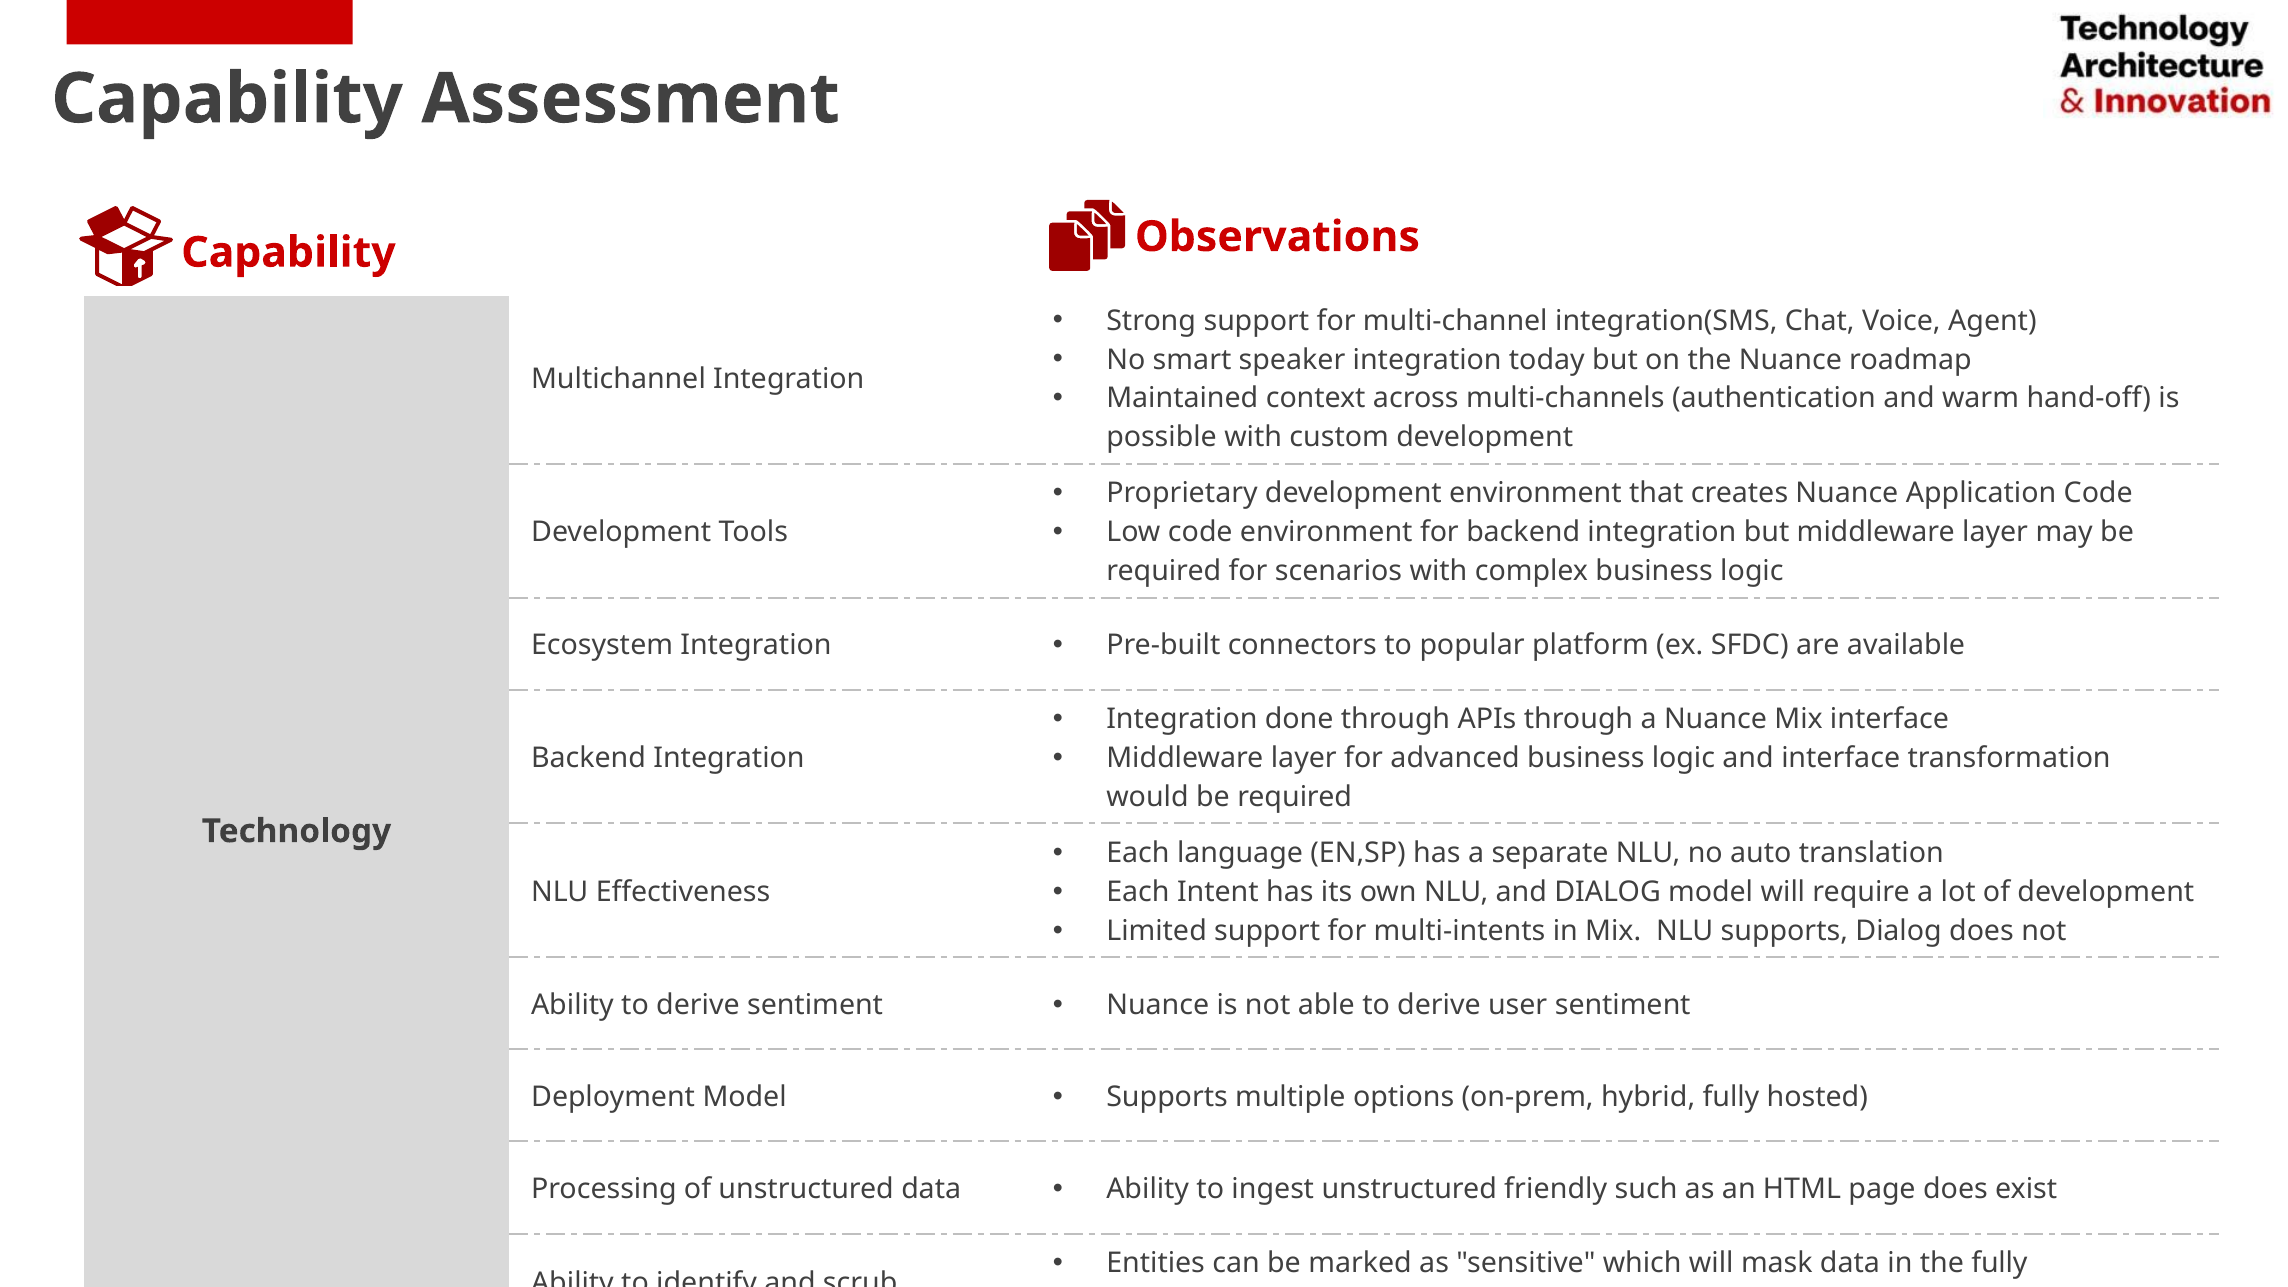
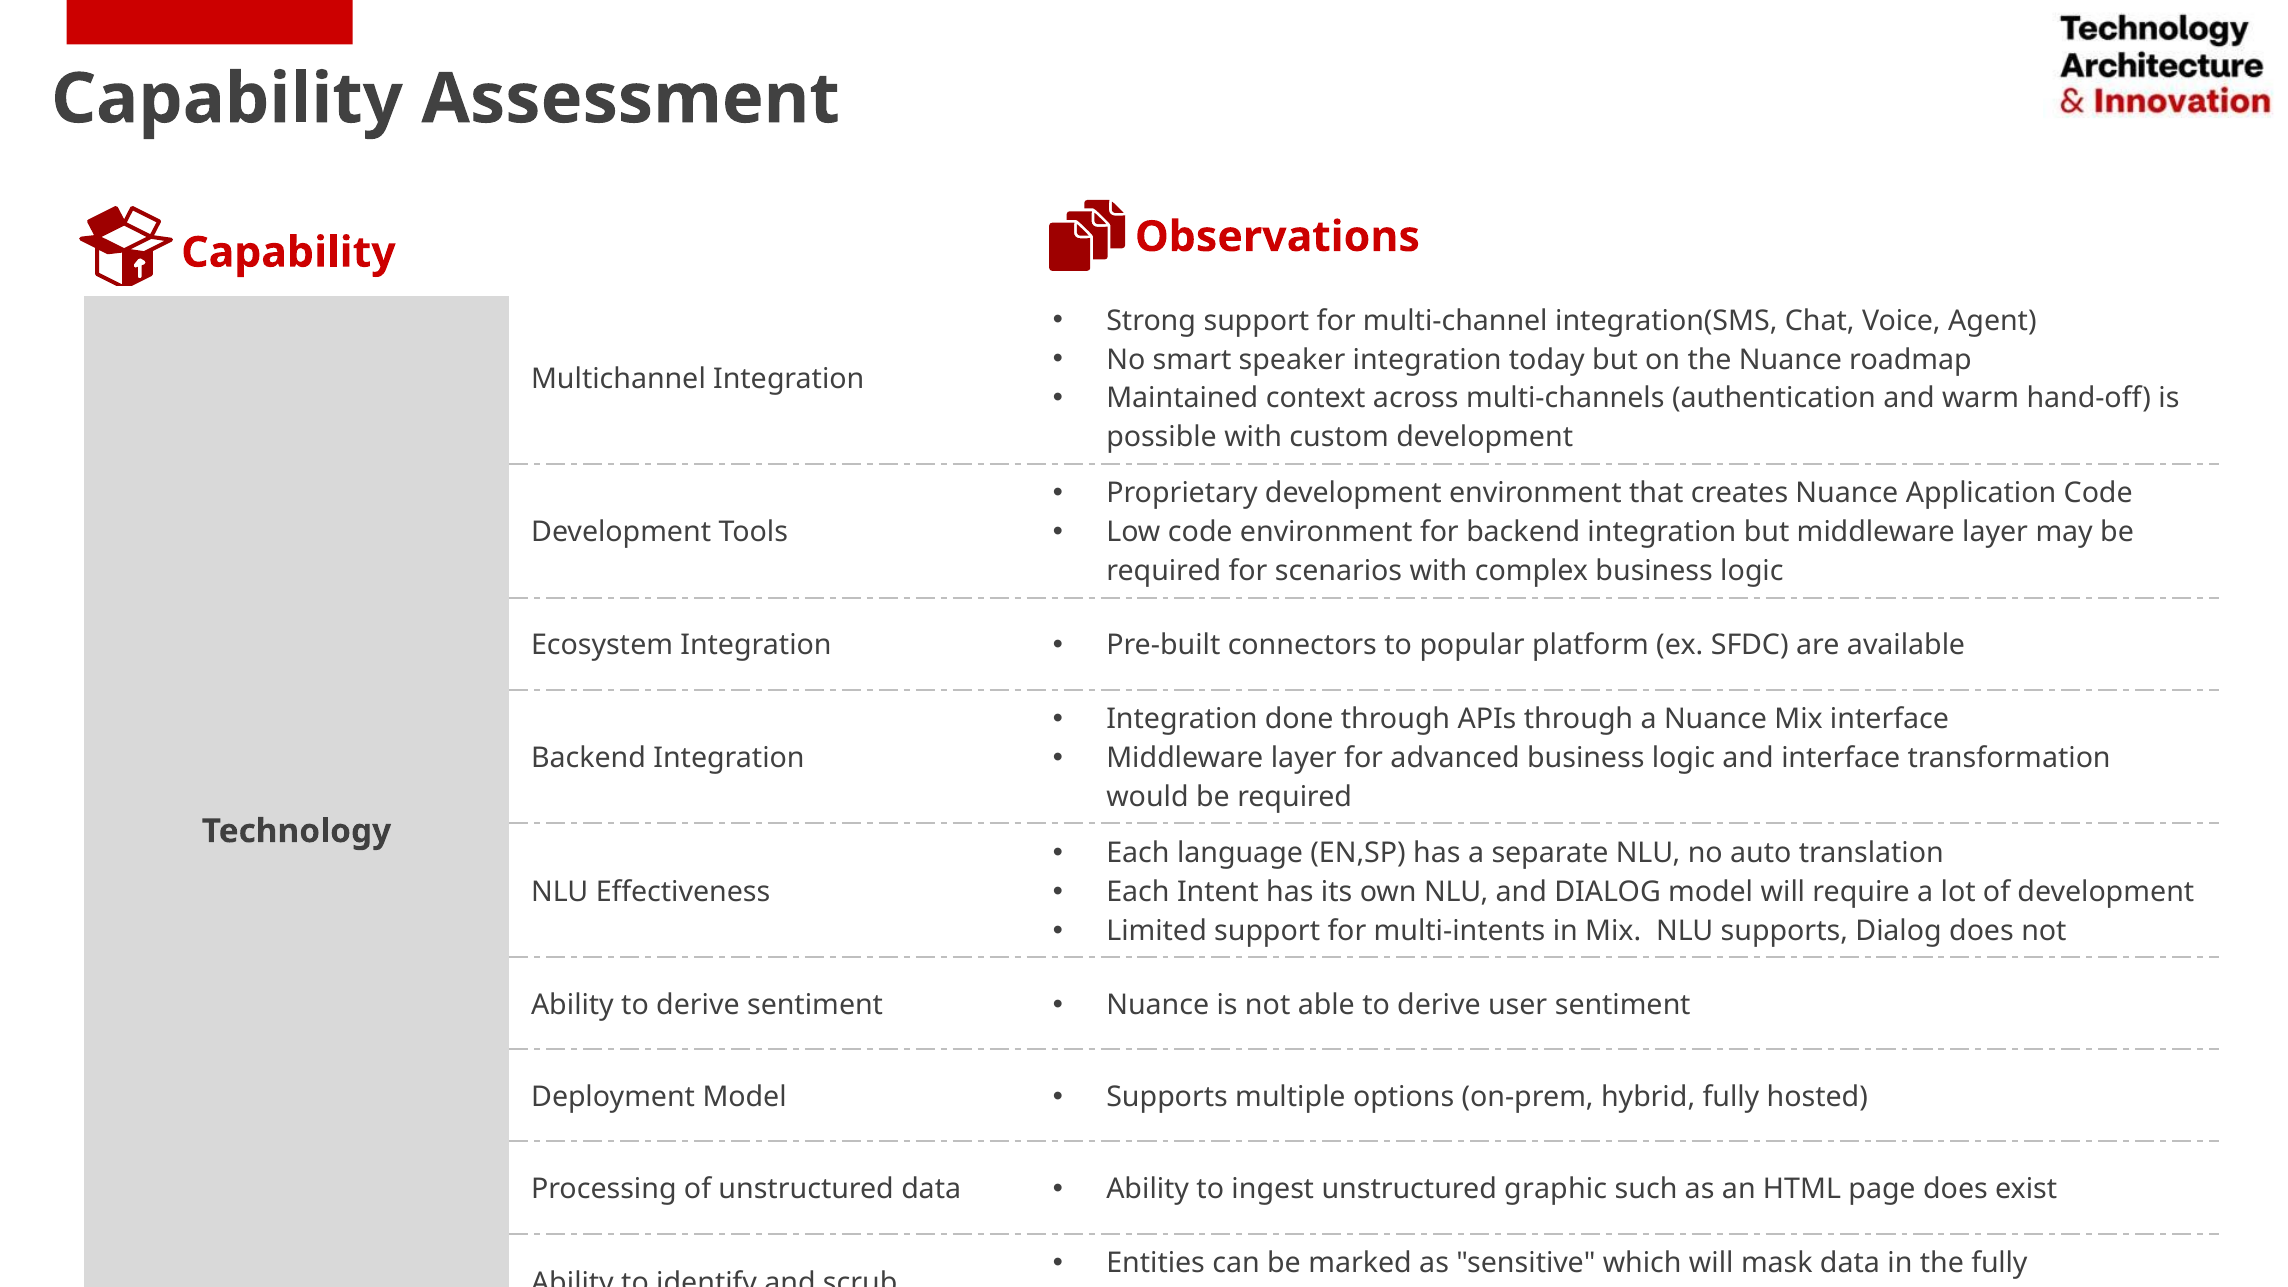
friendly: friendly -> graphic
